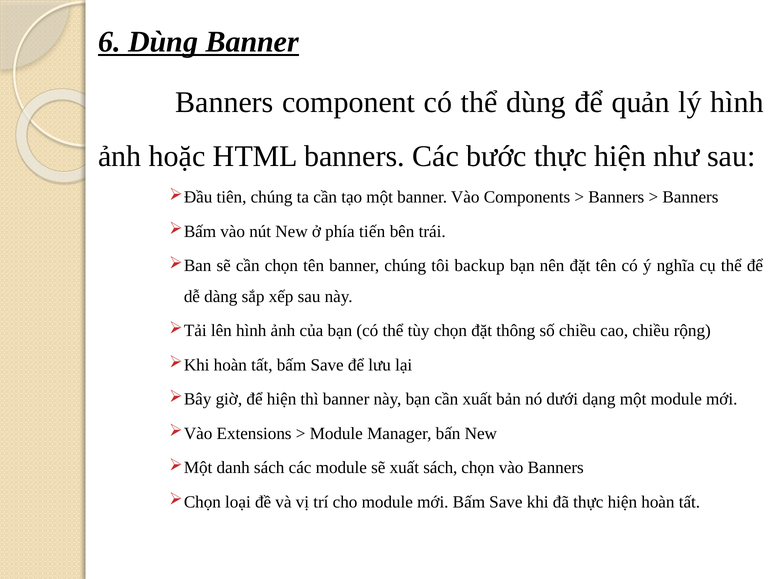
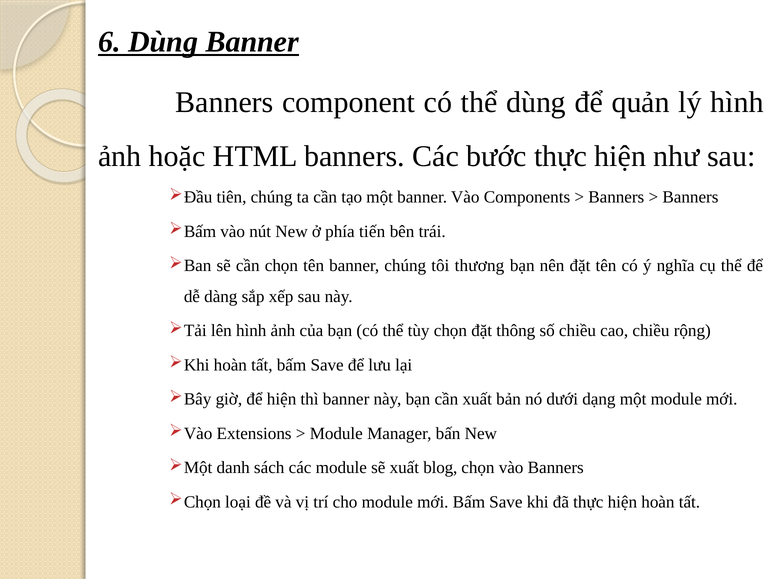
backup: backup -> thương
xuất sách: sách -> blog
